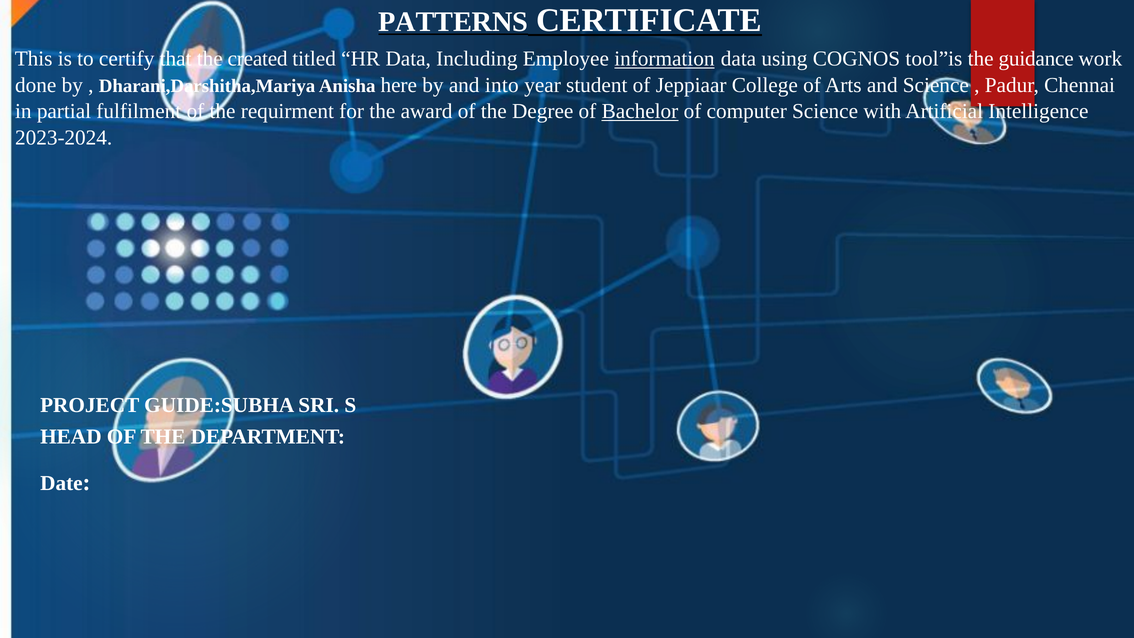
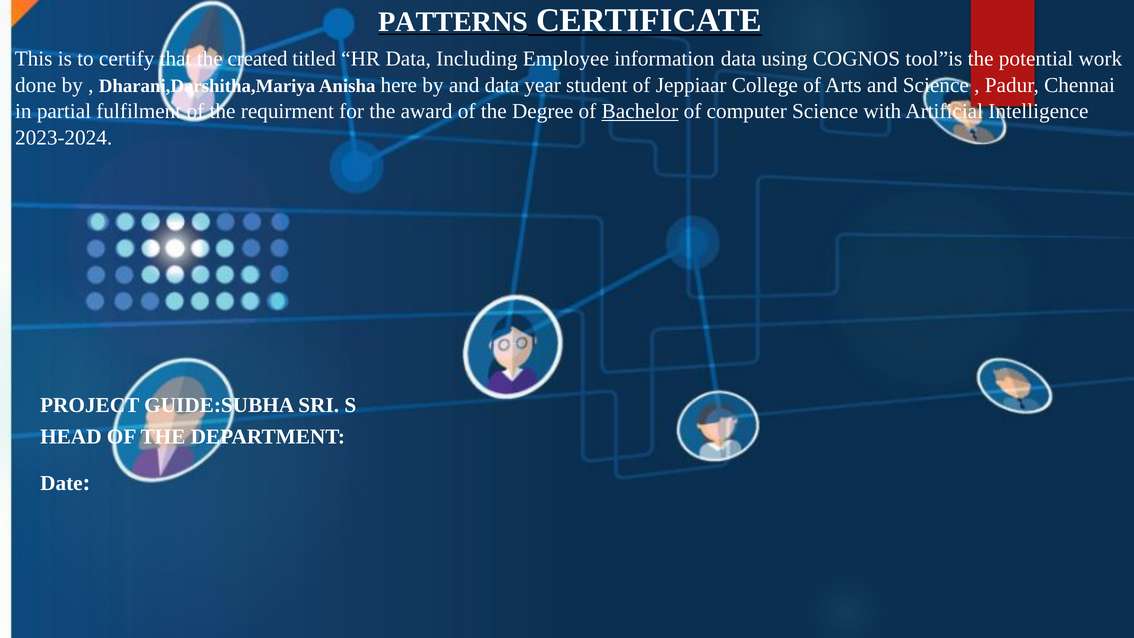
information underline: present -> none
guidance: guidance -> potential
and into: into -> data
